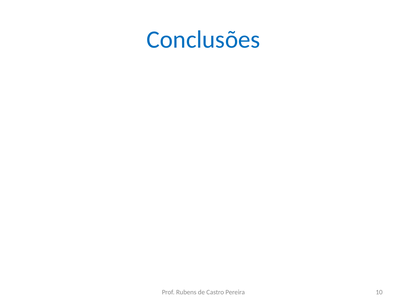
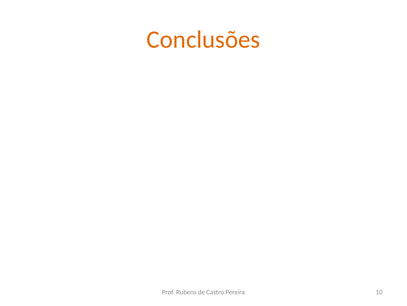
Conclusões colour: blue -> orange
